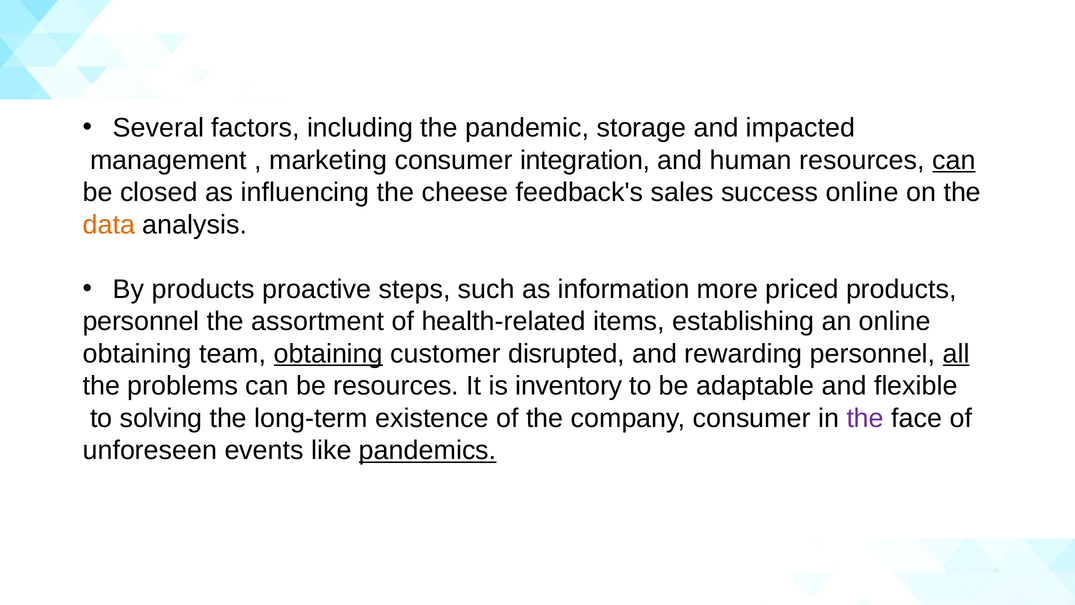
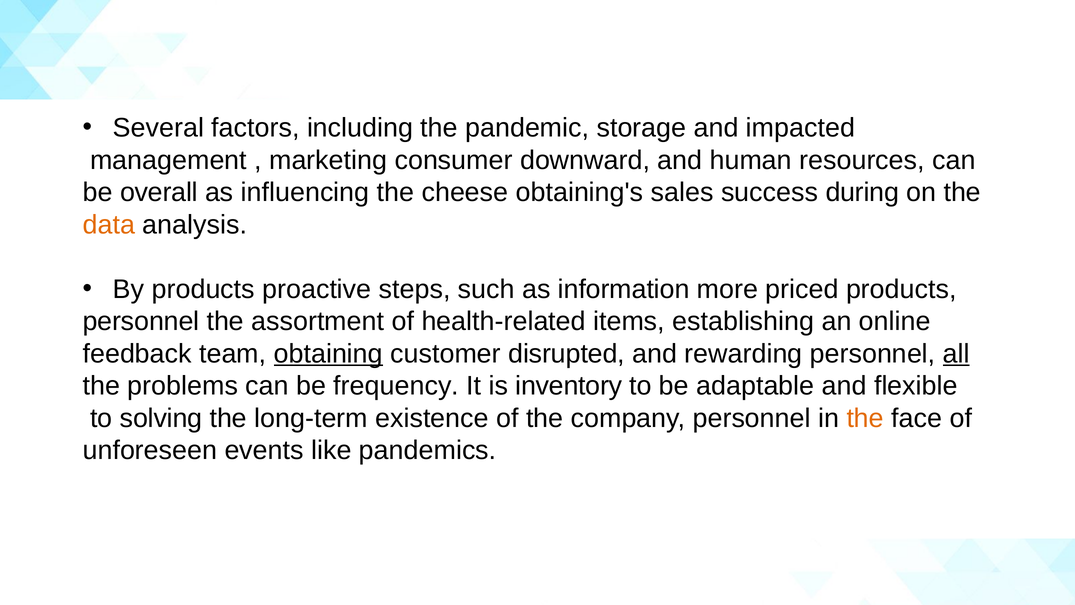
integration: integration -> downward
can at (954, 160) underline: present -> none
closed: closed -> overall
feedback's: feedback's -> obtaining's
success online: online -> during
obtaining at (137, 354): obtaining -> feedback
be resources: resources -> frequency
company consumer: consumer -> personnel
the at (865, 418) colour: purple -> orange
pandemics underline: present -> none
